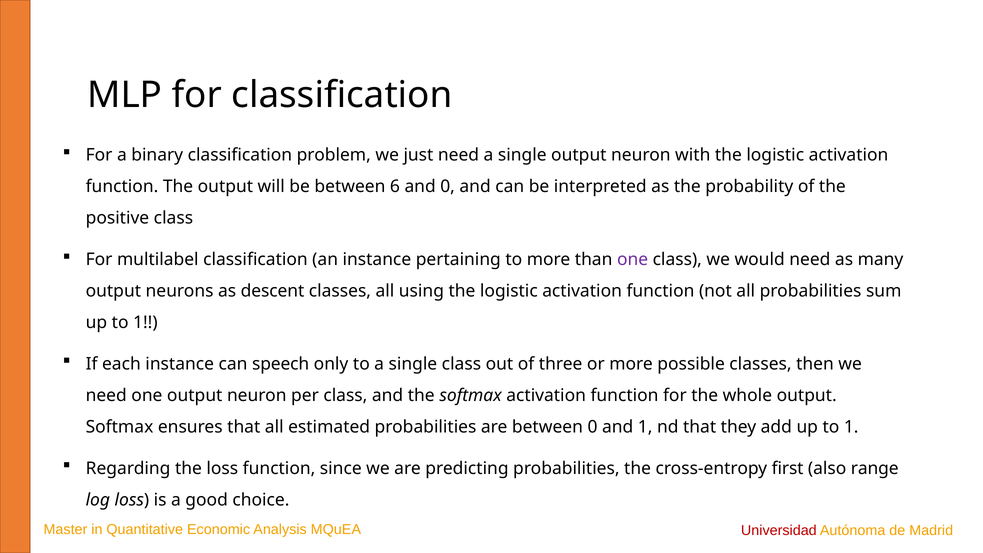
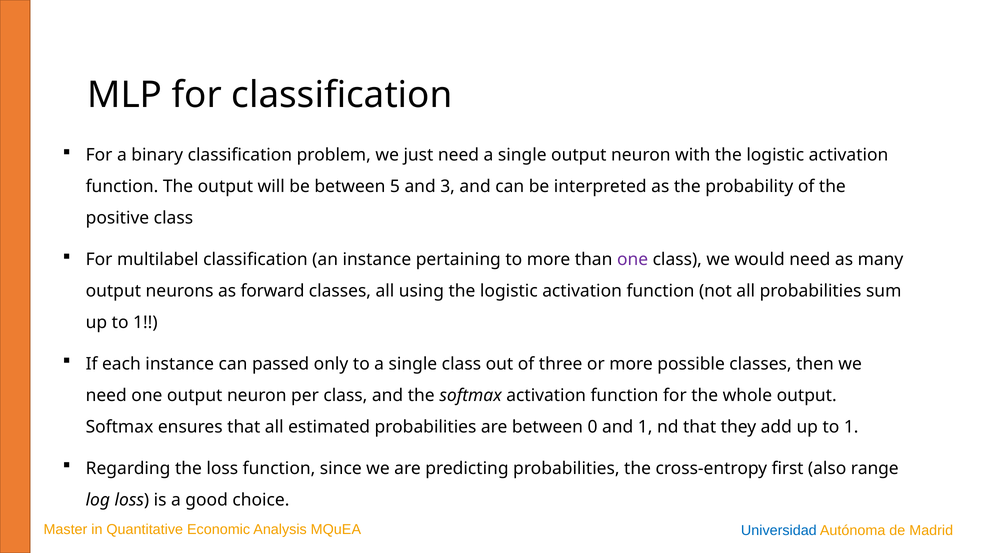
6: 6 -> 5
and 0: 0 -> 3
descent: descent -> forward
speech: speech -> passed
Universidad colour: red -> blue
